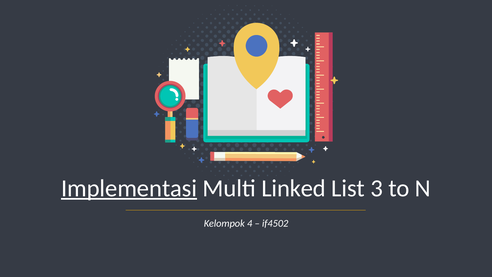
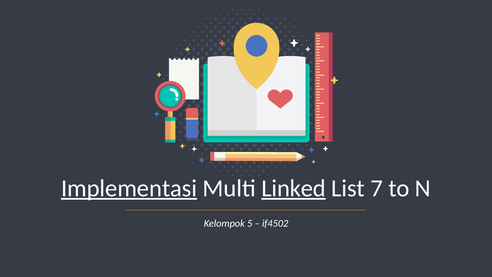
Linked underline: none -> present
3: 3 -> 7
4: 4 -> 5
